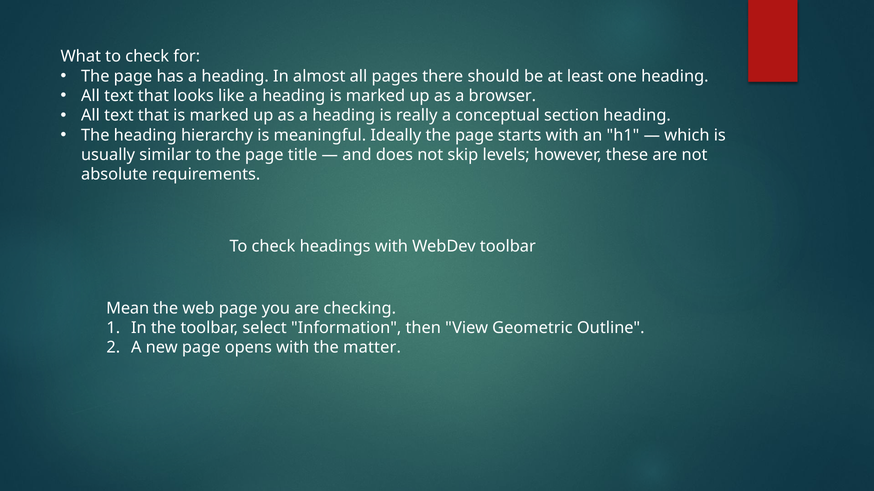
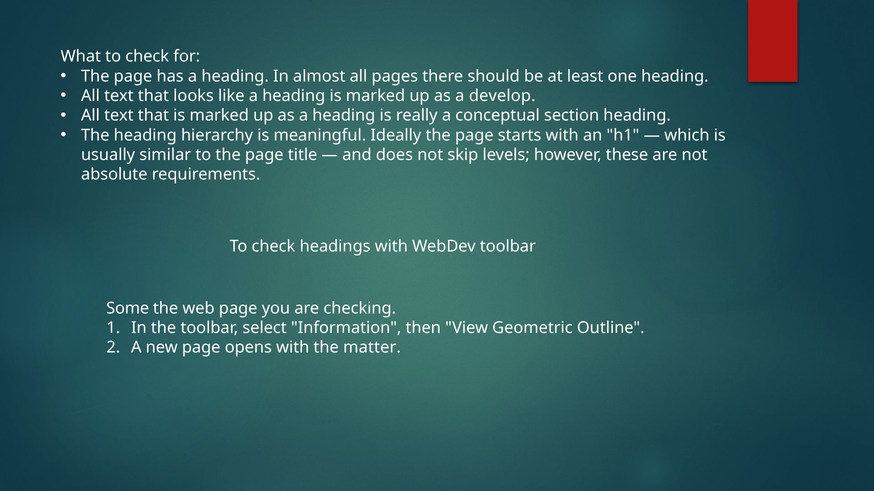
browser: browser -> develop
Mean: Mean -> Some
